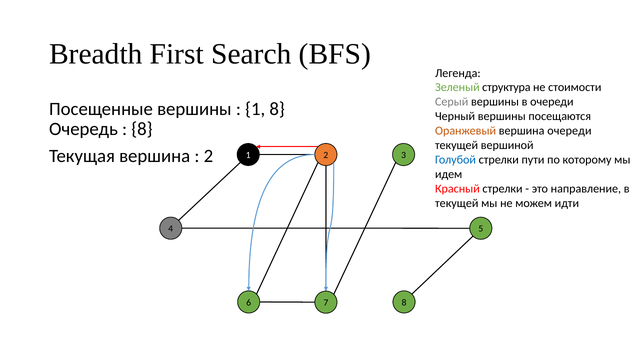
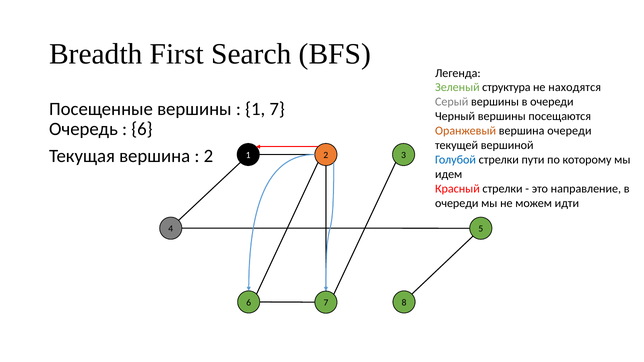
стоимости: стоимости -> находятся
1 8: 8 -> 7
8 at (142, 129): 8 -> 6
текущей at (457, 203): текущей -> очереди
